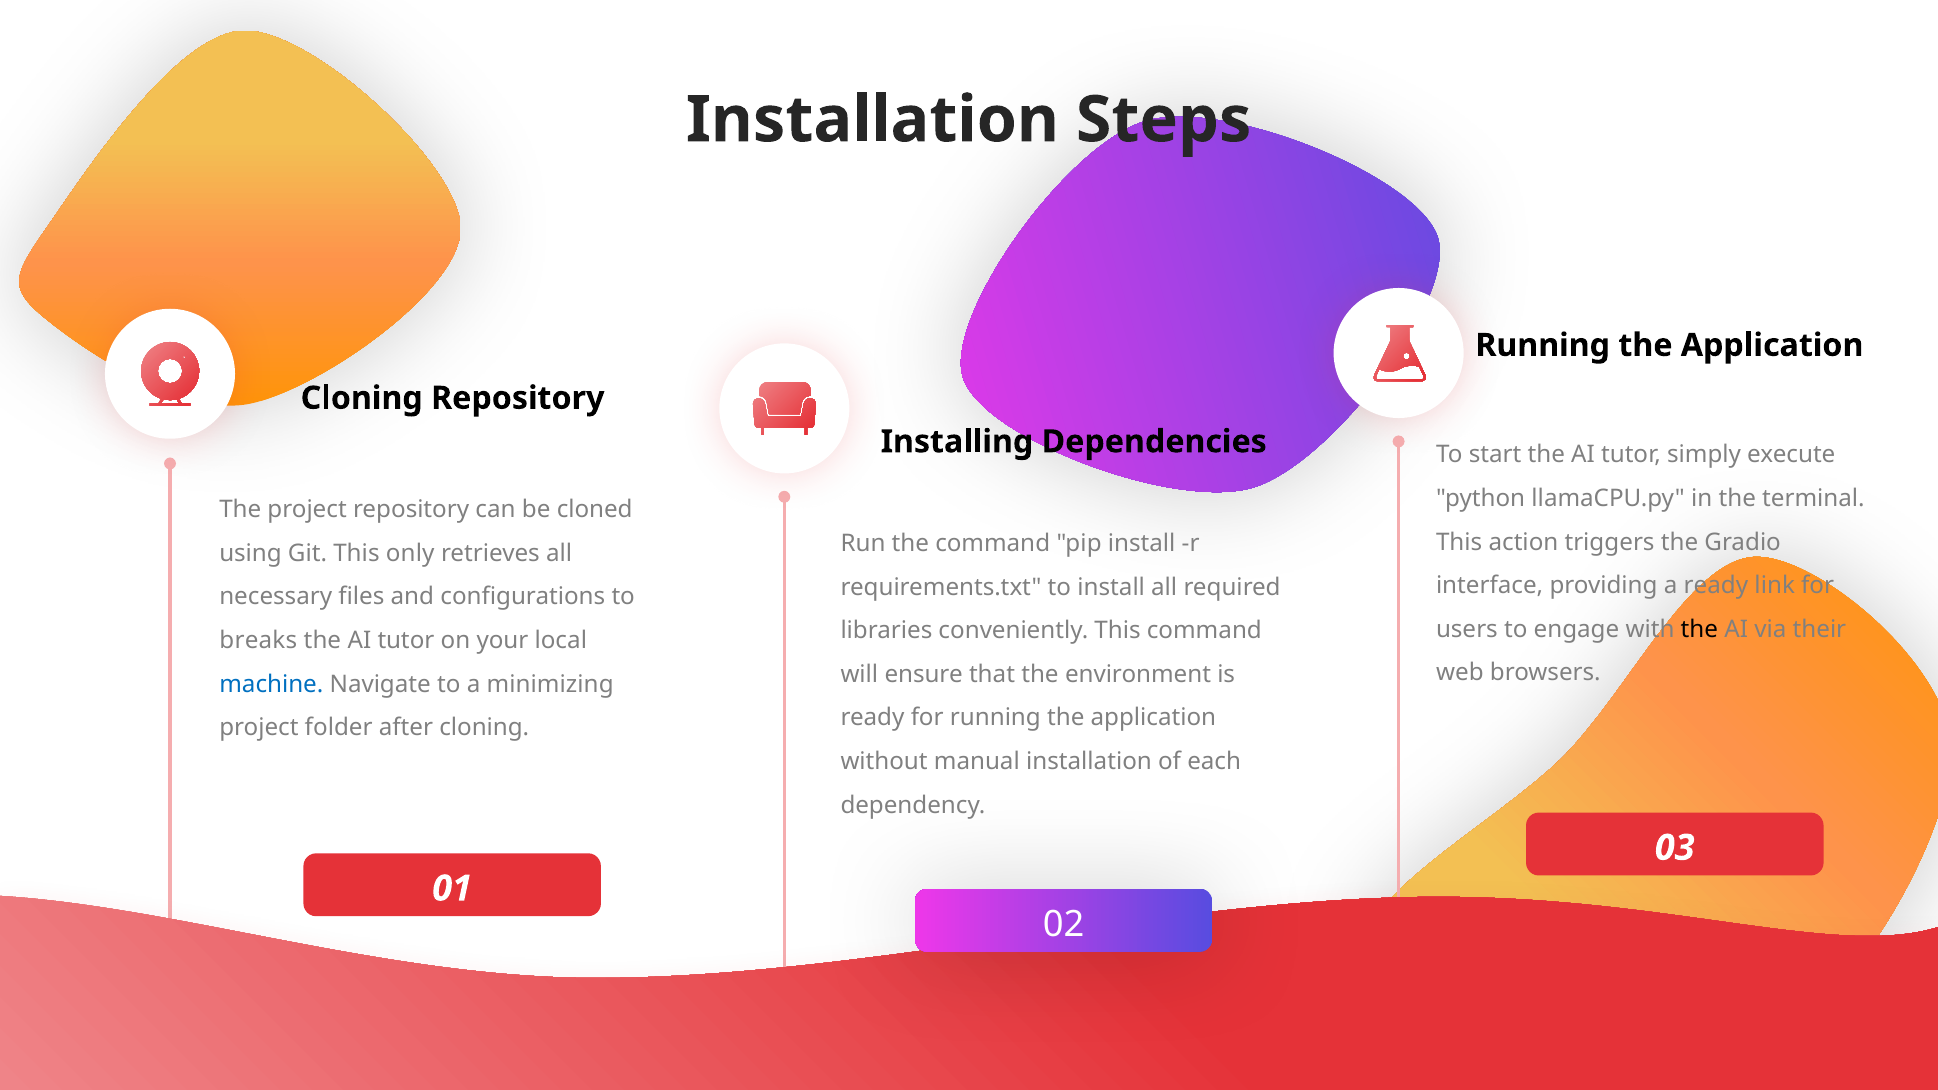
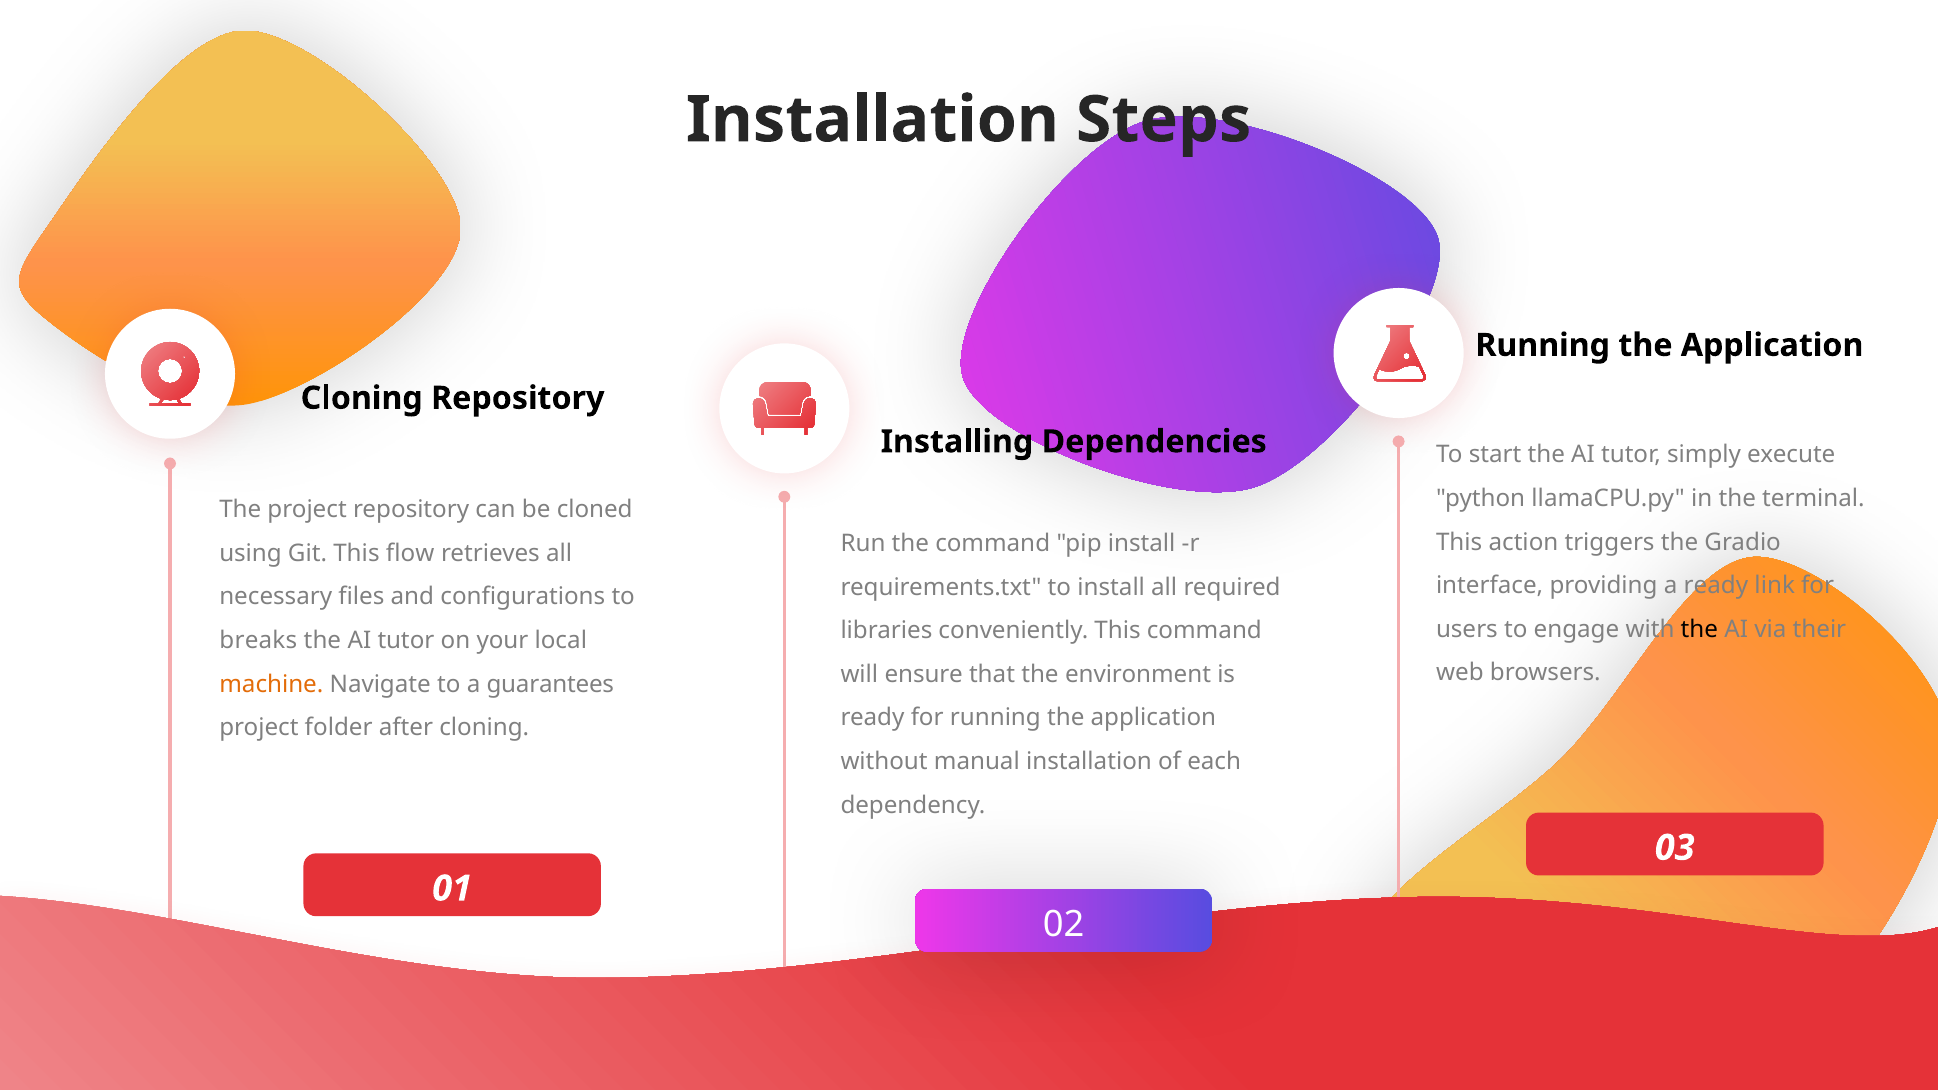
only: only -> flow
machine colour: blue -> orange
minimizing: minimizing -> guarantees
